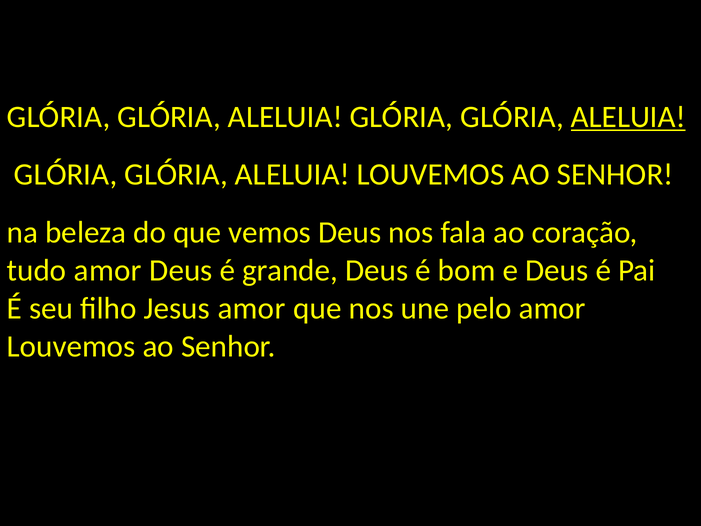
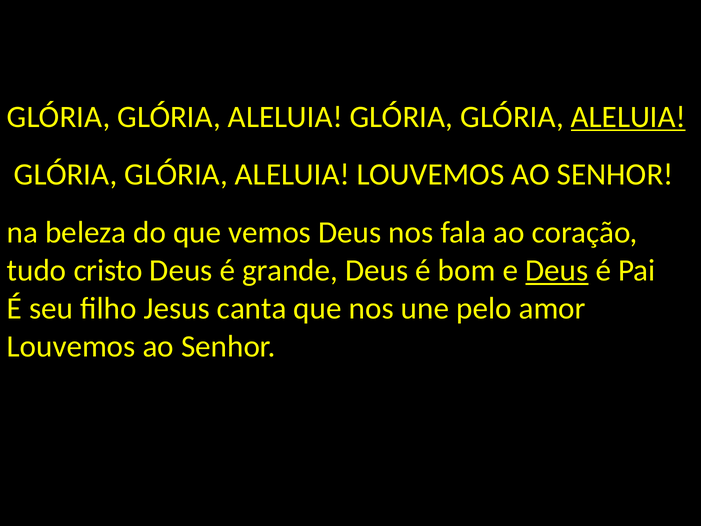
tudo amor: amor -> cristo
Deus at (557, 270) underline: none -> present
Jesus amor: amor -> canta
